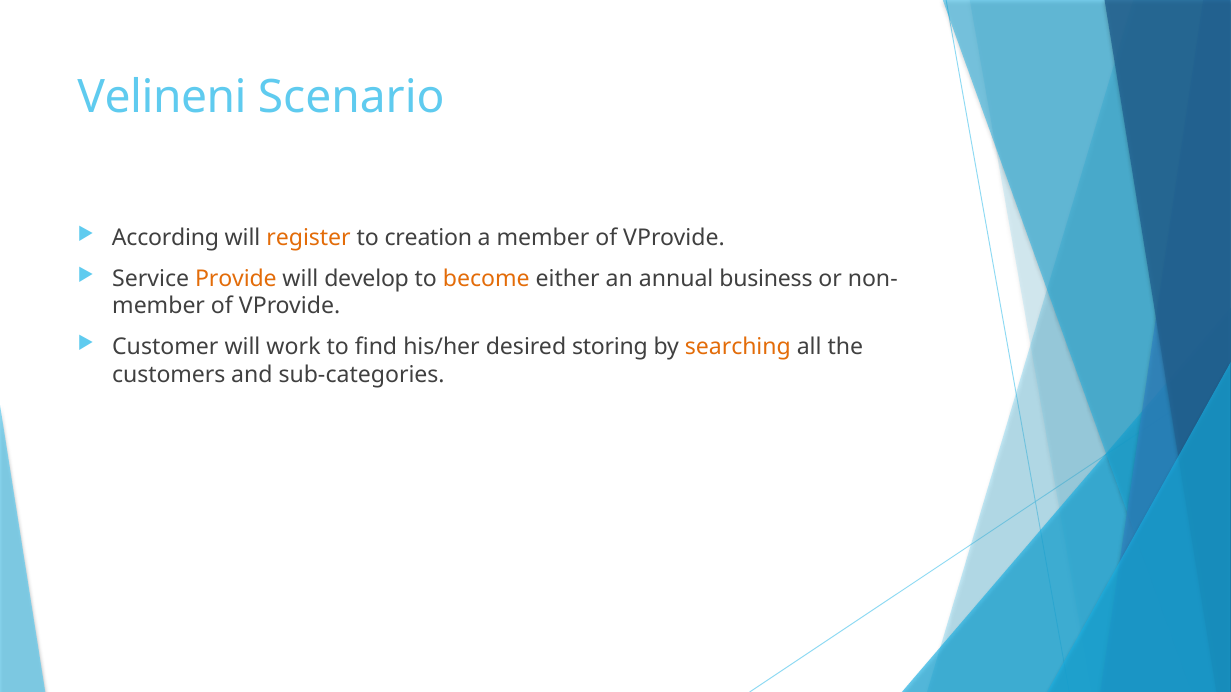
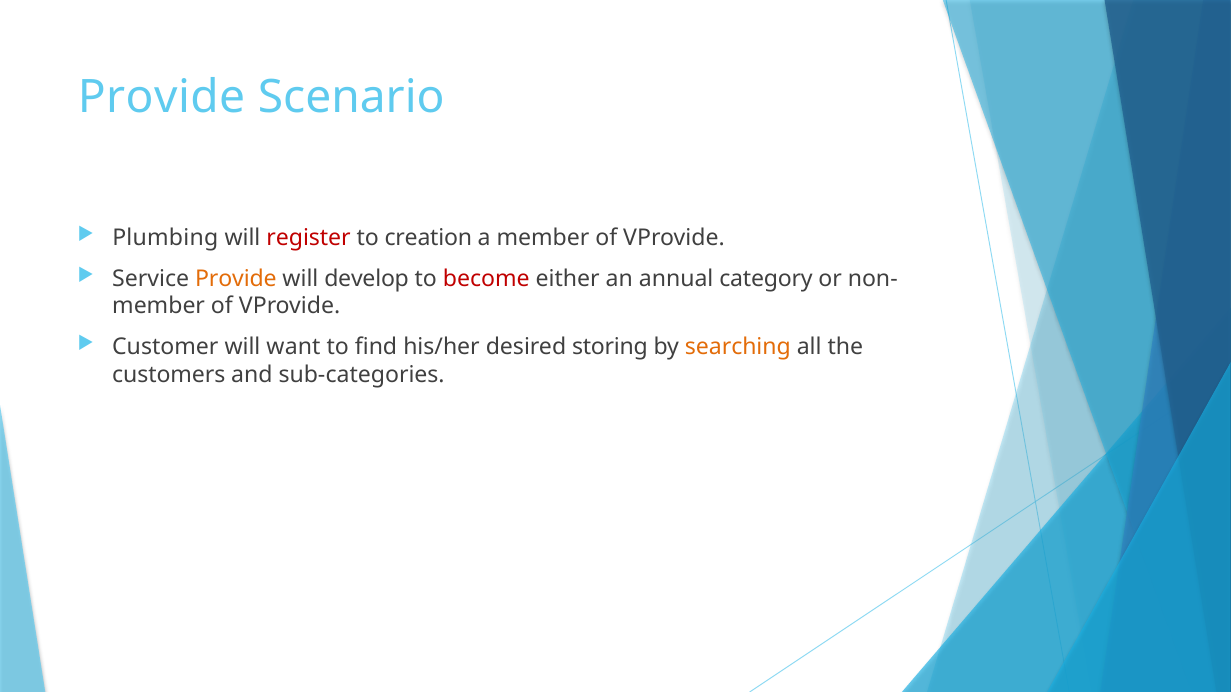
Velineni at (162, 97): Velineni -> Provide
According: According -> Plumbing
register colour: orange -> red
become colour: orange -> red
business: business -> category
work: work -> want
